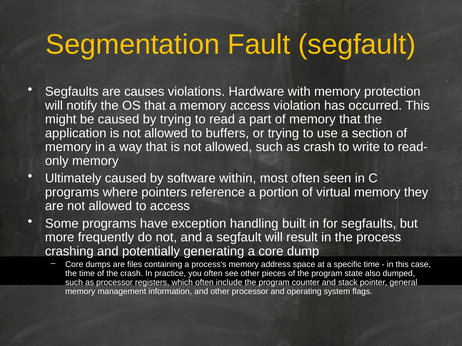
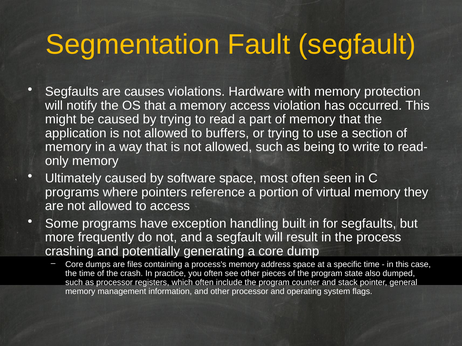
as crash: crash -> being
software within: within -> space
